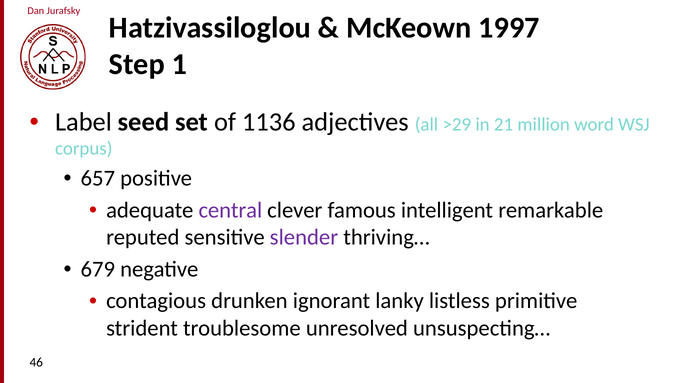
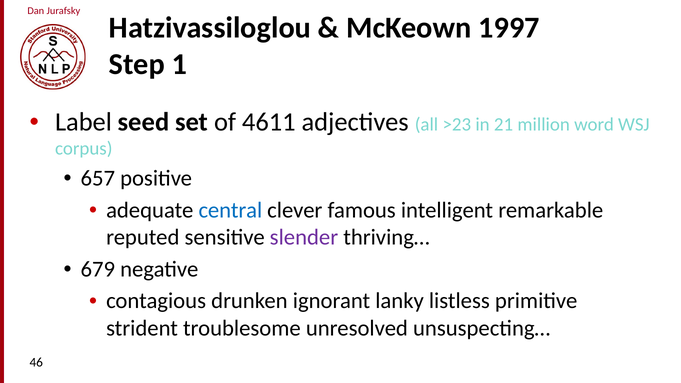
1136: 1136 -> 4611
>29: >29 -> >23
central colour: purple -> blue
